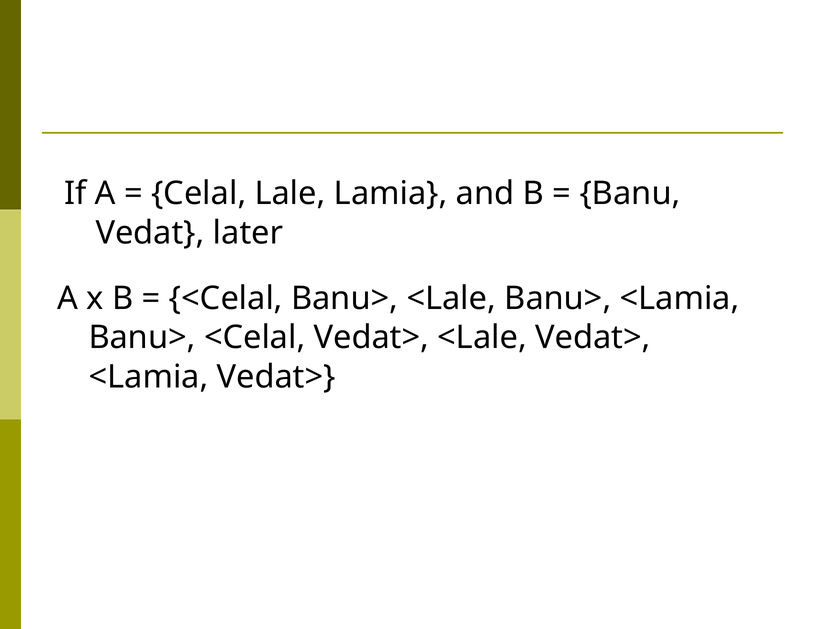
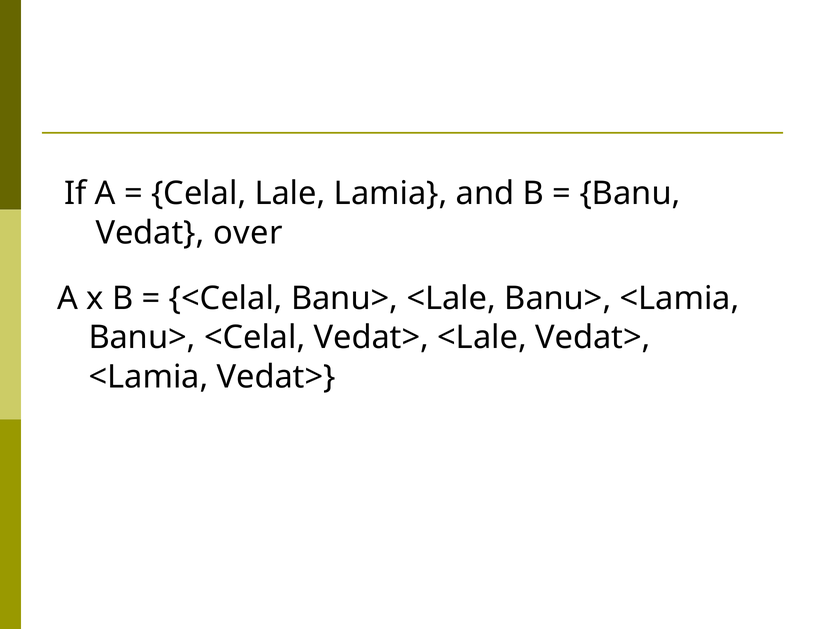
later: later -> over
